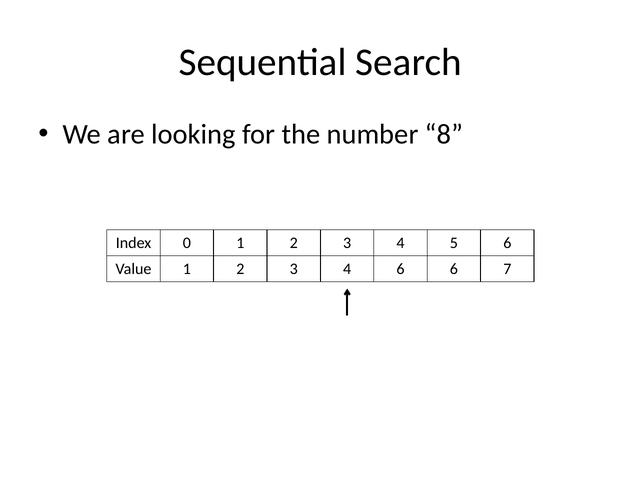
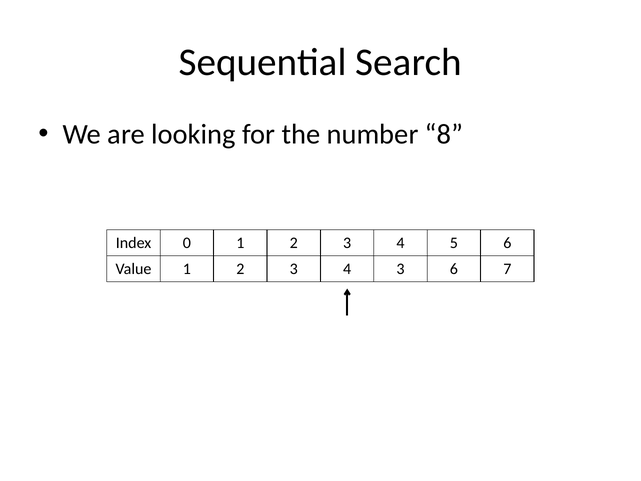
4 6: 6 -> 3
